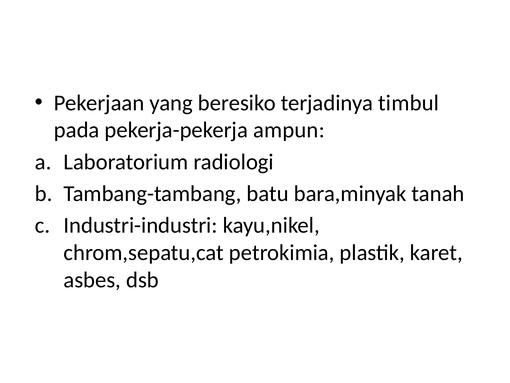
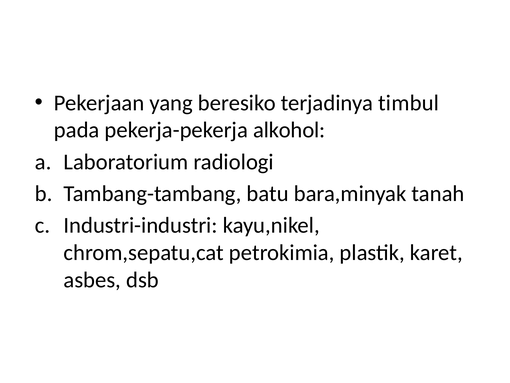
ampun: ampun -> alkohol
